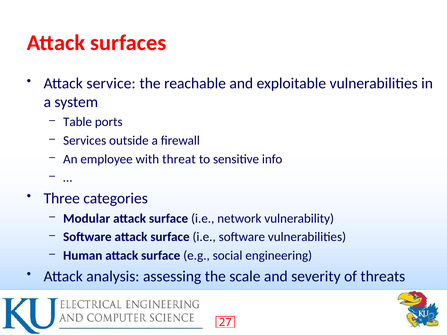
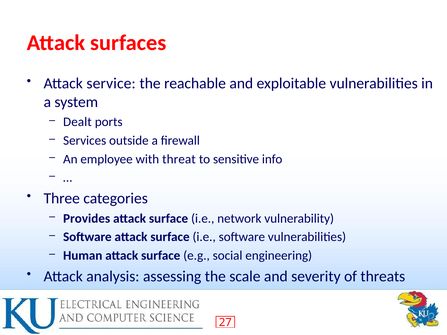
Table: Table -> Dealt
Modular: Modular -> Provides
